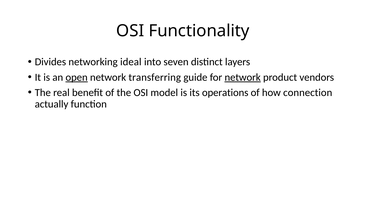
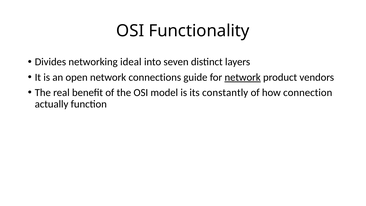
open underline: present -> none
transferring: transferring -> connections
operations: operations -> constantly
